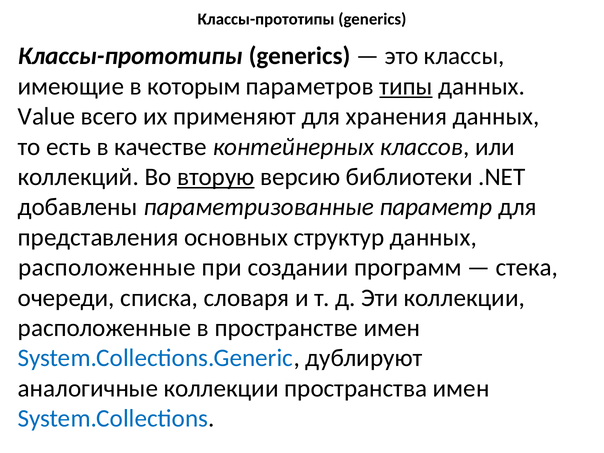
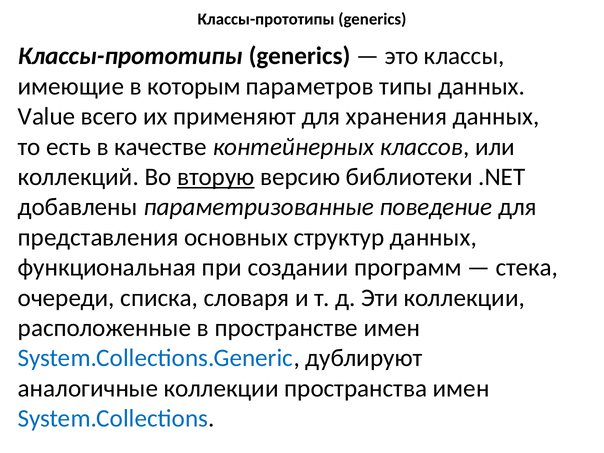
типы underline: present -> none
параметр: параметр -> поведение
расположенные at (107, 268): расположенные -> функциональная
